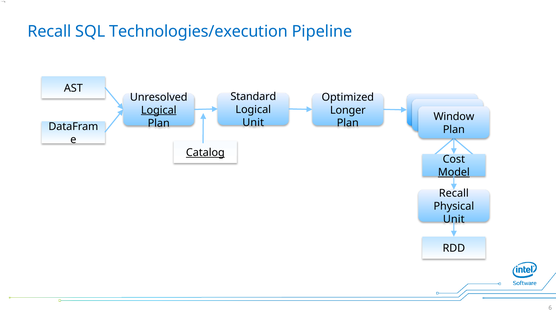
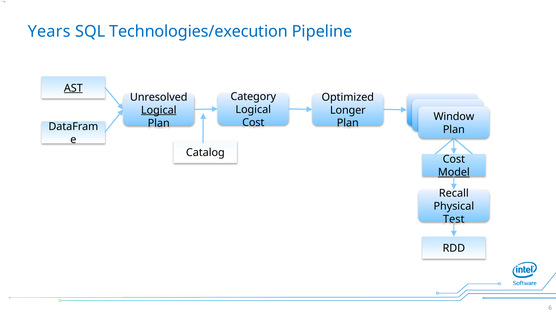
Recall at (49, 32): Recall -> Years
AST underline: none -> present
Standard: Standard -> Category
Unit at (253, 123): Unit -> Cost
Catalog underline: present -> none
Unit at (454, 219): Unit -> Test
